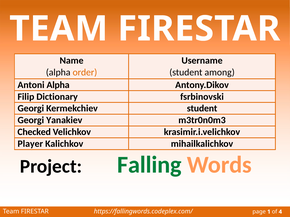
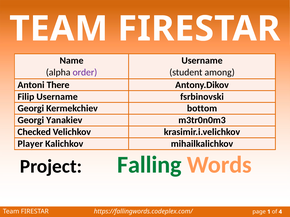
order colour: orange -> purple
Antoni Alpha: Alpha -> There
Filip Dictionary: Dictionary -> Username
Kermekchiev student: student -> bottom
